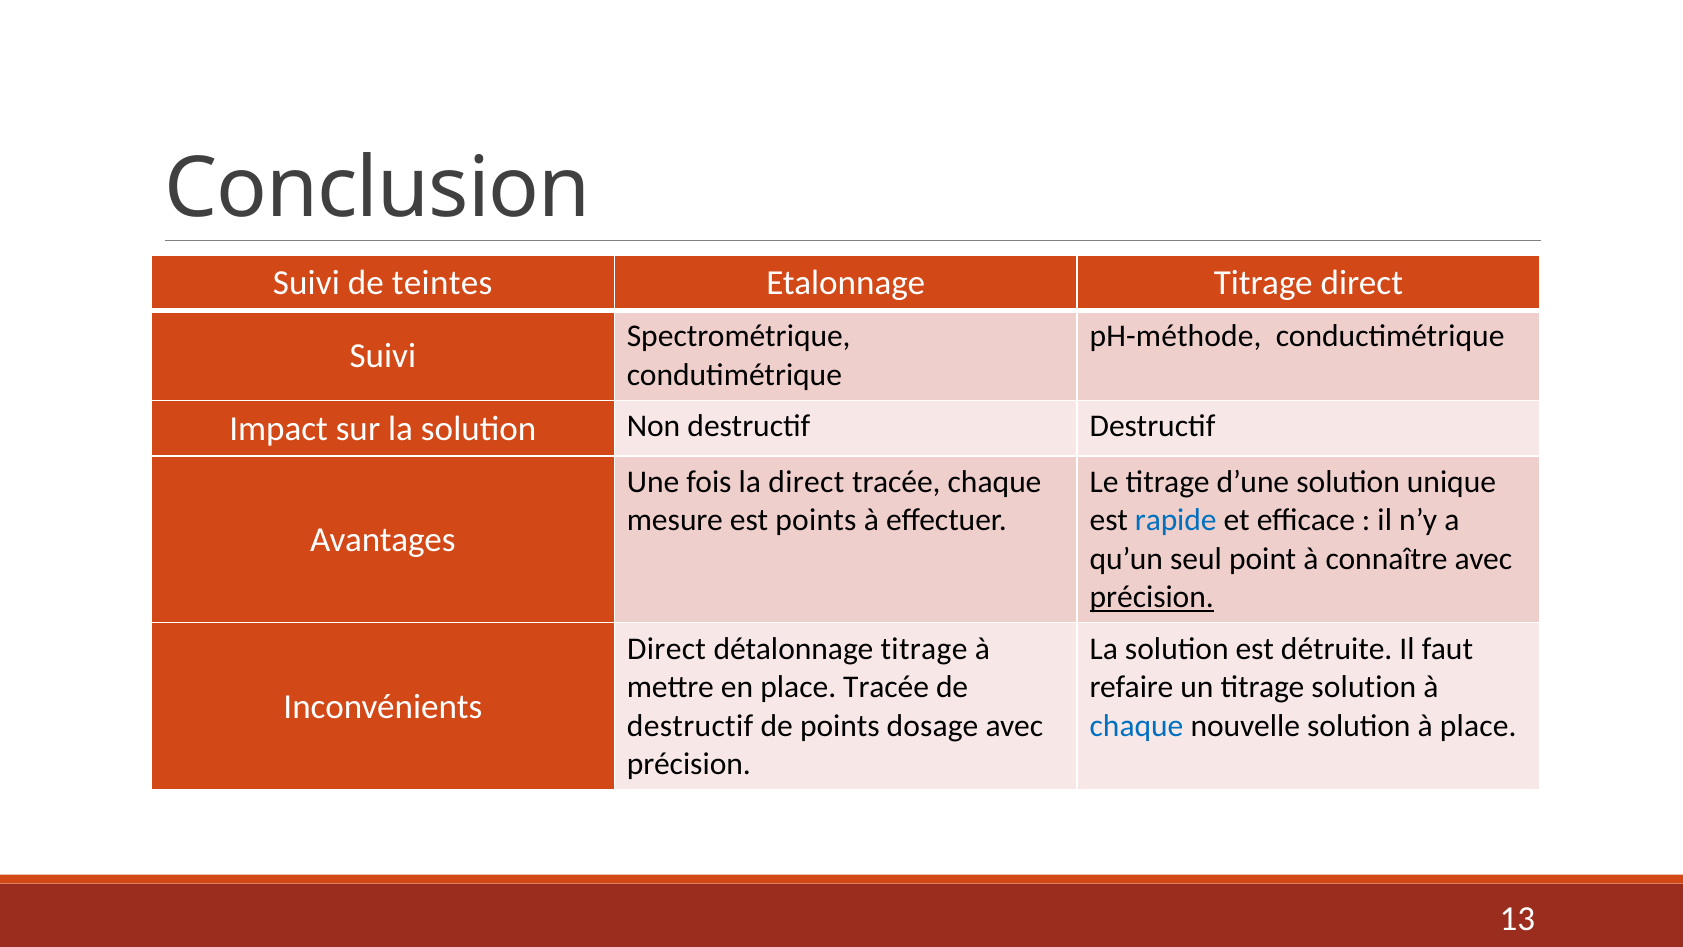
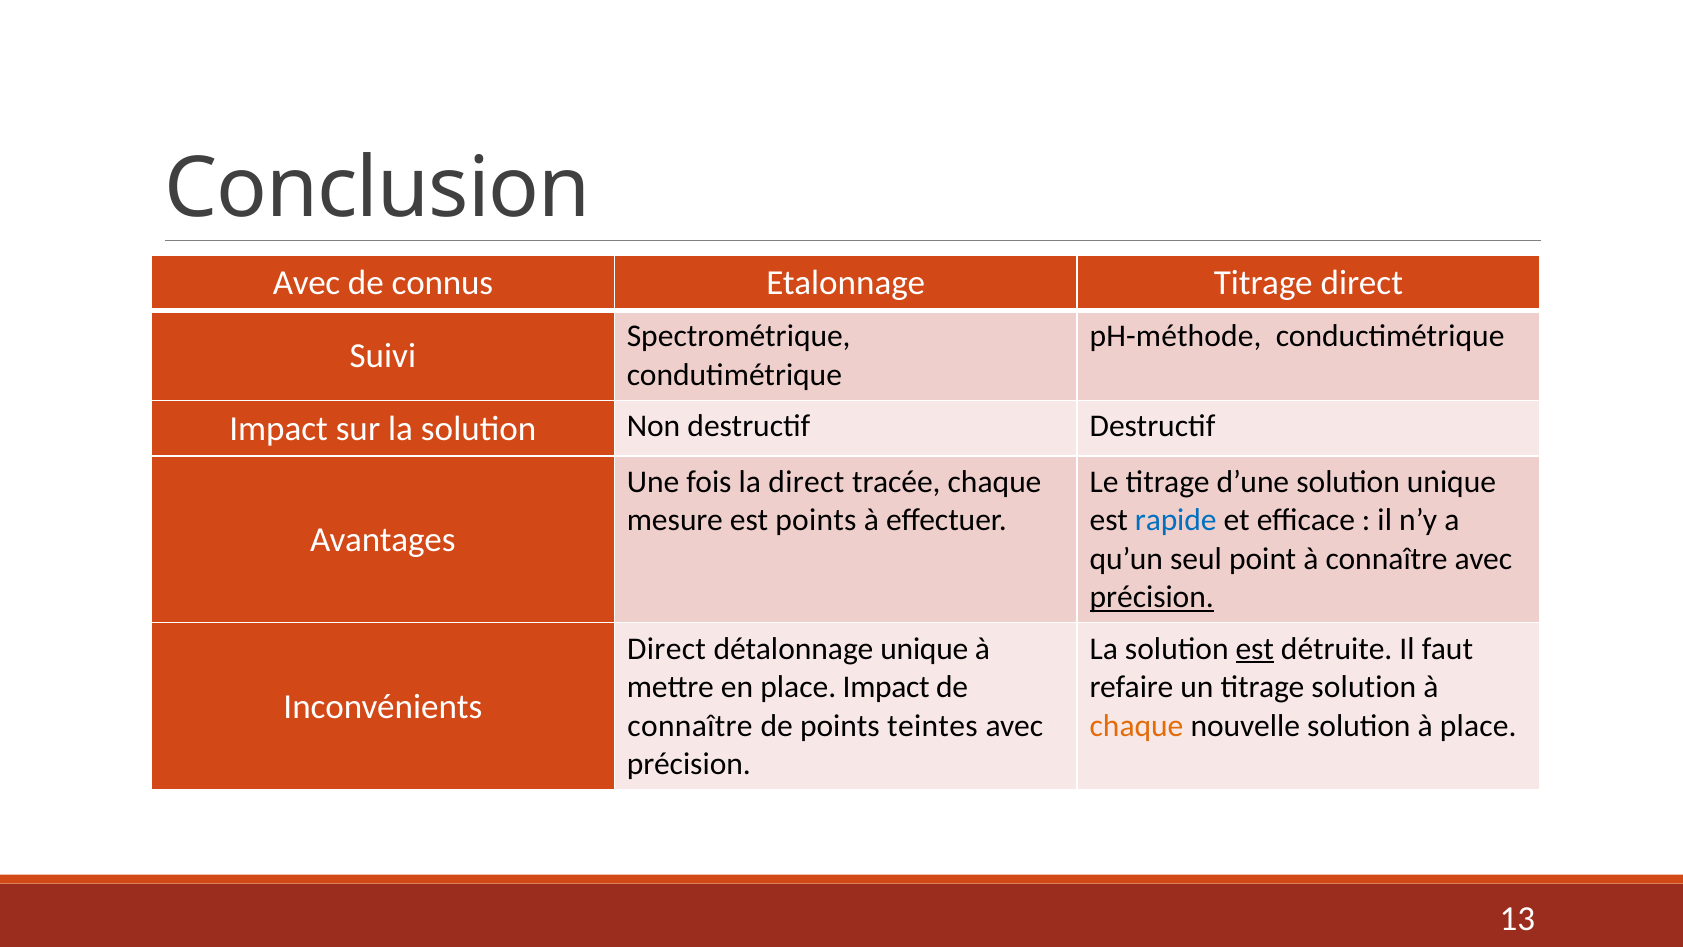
Suivi at (306, 283): Suivi -> Avec
teintes: teintes -> connus
détalonnage titrage: titrage -> unique
est at (1255, 648) underline: none -> present
place Tracée: Tracée -> Impact
destructif at (690, 726): destructif -> connaître
dosage: dosage -> teintes
chaque at (1137, 726) colour: blue -> orange
